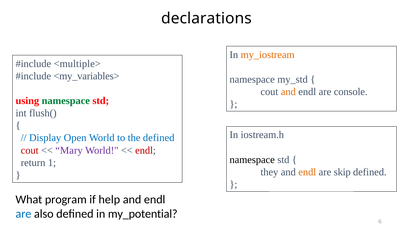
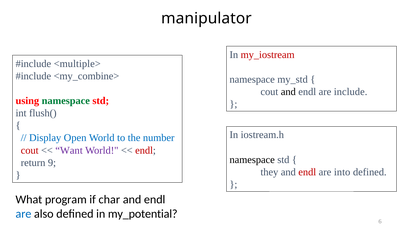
declarations: declarations -> manipulator
my_iostream colour: orange -> red
<my_variables>: <my_variables> -> <my_combine>
and at (288, 92) colour: orange -> black
console: console -> include
the defined: defined -> number
Mary: Mary -> Want
1: 1 -> 9
endl at (307, 172) colour: orange -> red
skip: skip -> into
help: help -> char
